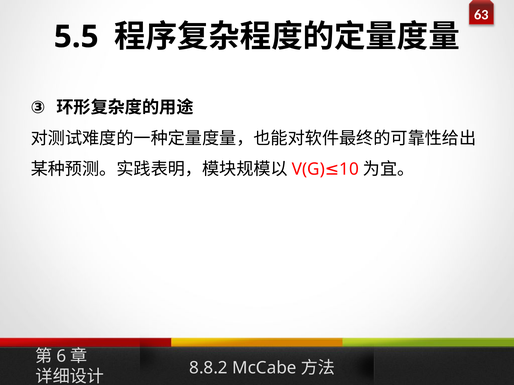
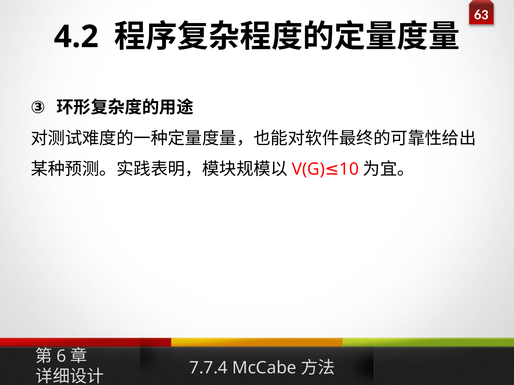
5.5: 5.5 -> 4.2
8.8.2: 8.8.2 -> 7.7.4
